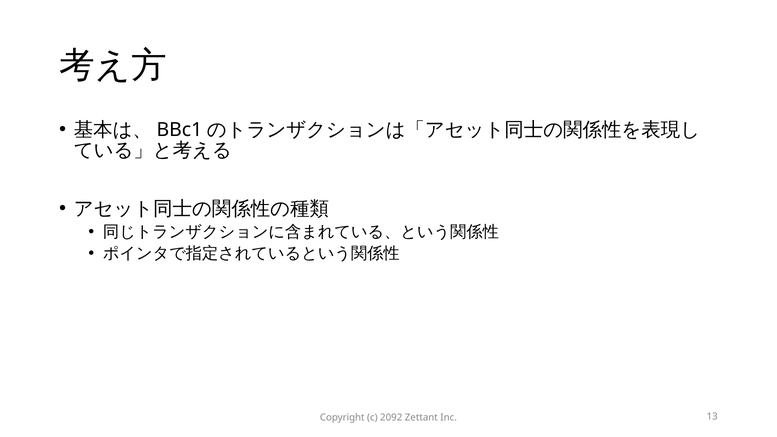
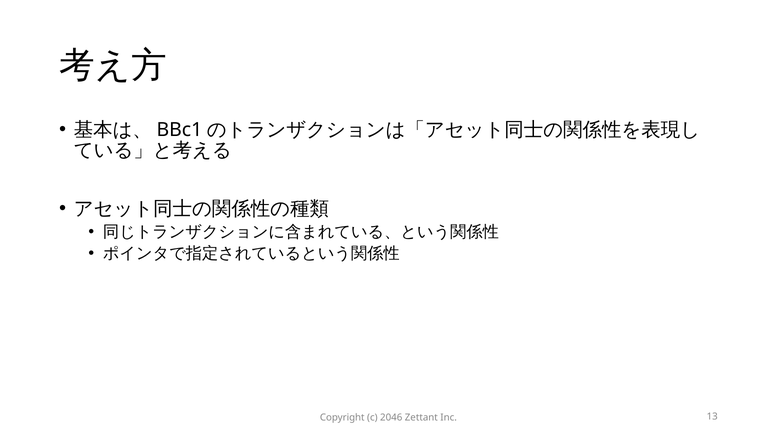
2092: 2092 -> 2046
